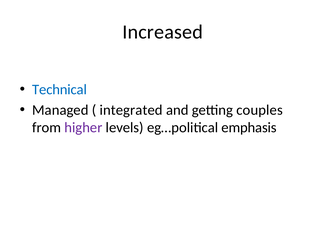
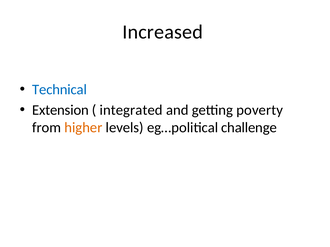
Managed: Managed -> Extension
couples: couples -> poverty
higher colour: purple -> orange
emphasis: emphasis -> challenge
